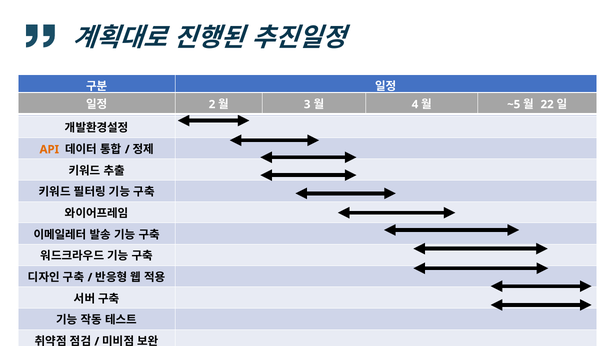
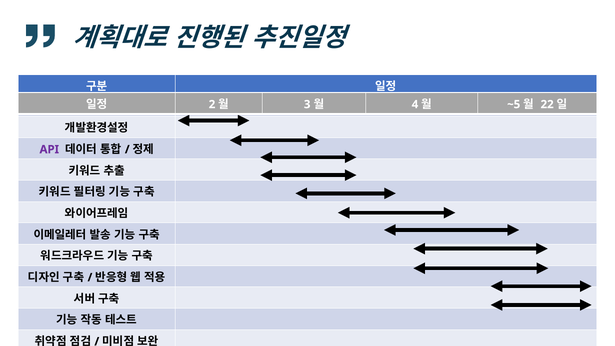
API colour: orange -> purple
